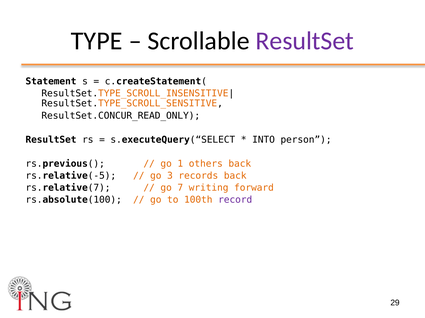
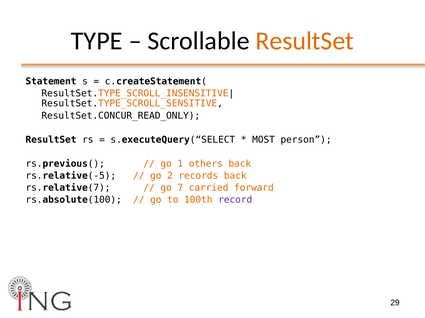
ResultSet at (305, 41) colour: purple -> orange
INTO: INTO -> MOST
3: 3 -> 2
writing: writing -> carried
